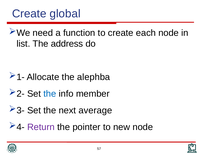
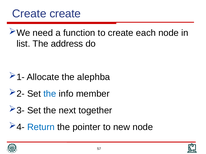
Create global: global -> create
average: average -> together
Return colour: purple -> blue
